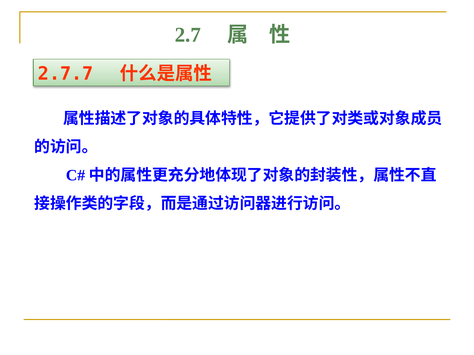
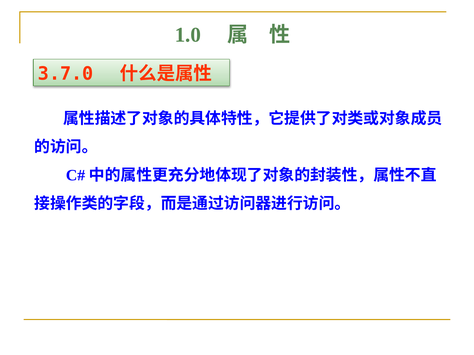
2.7: 2.7 -> 1.0
2.7.7: 2.7.7 -> 3.7.0
